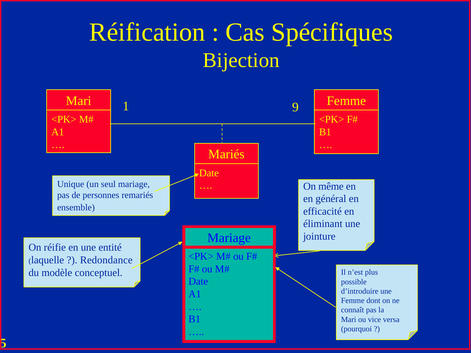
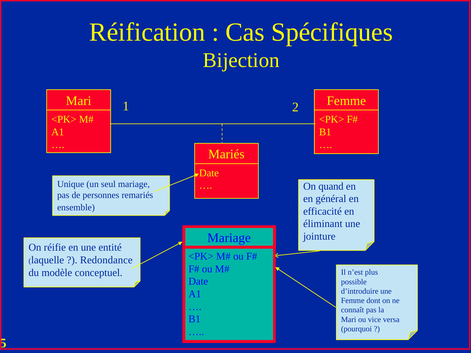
9: 9 -> 2
même: même -> quand
